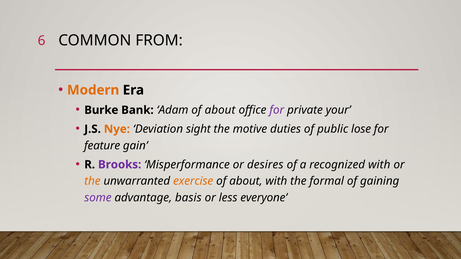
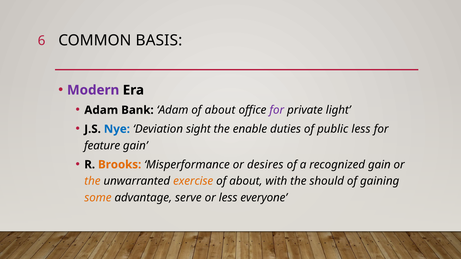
FROM: FROM -> BASIS
Modern colour: orange -> purple
Burke at (101, 110): Burke -> Adam
your: your -> light
Nye colour: orange -> blue
motive: motive -> enable
public lose: lose -> less
Brooks colour: purple -> orange
recognized with: with -> gain
formal: formal -> should
some colour: purple -> orange
basis: basis -> serve
